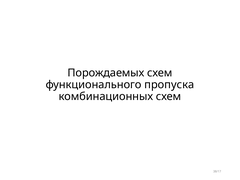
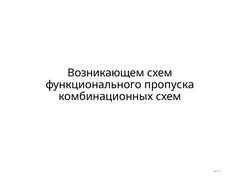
Порождаемых: Порождаемых -> Возникающем
